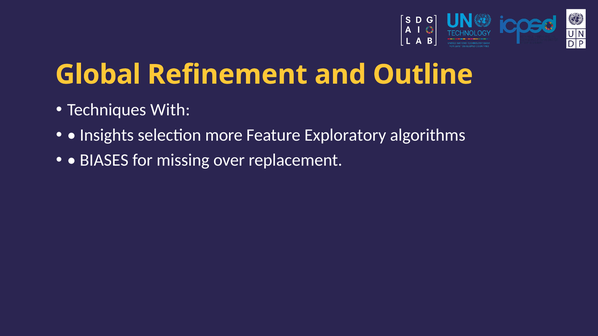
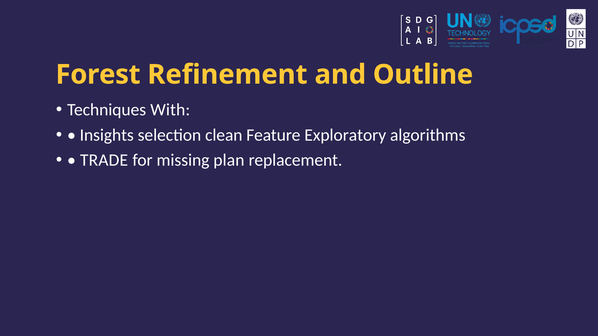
Global: Global -> Forest
more: more -> clean
BIASES: BIASES -> TRADE
over: over -> plan
